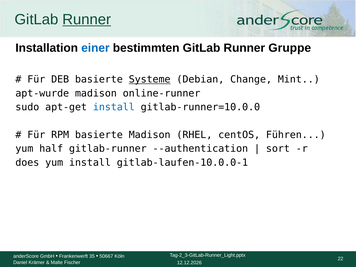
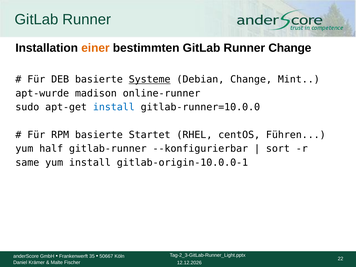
Runner at (87, 20) underline: present -> none
einer colour: blue -> orange
Runner Gruppe: Gruppe -> Change
basierte Madison: Madison -> Startet
--authentication: --authentication -> --konfigurierbar
does: does -> same
gitlab-laufen-10.0.0-1: gitlab-laufen-10.0.0-1 -> gitlab-origin-10.0.0-1
